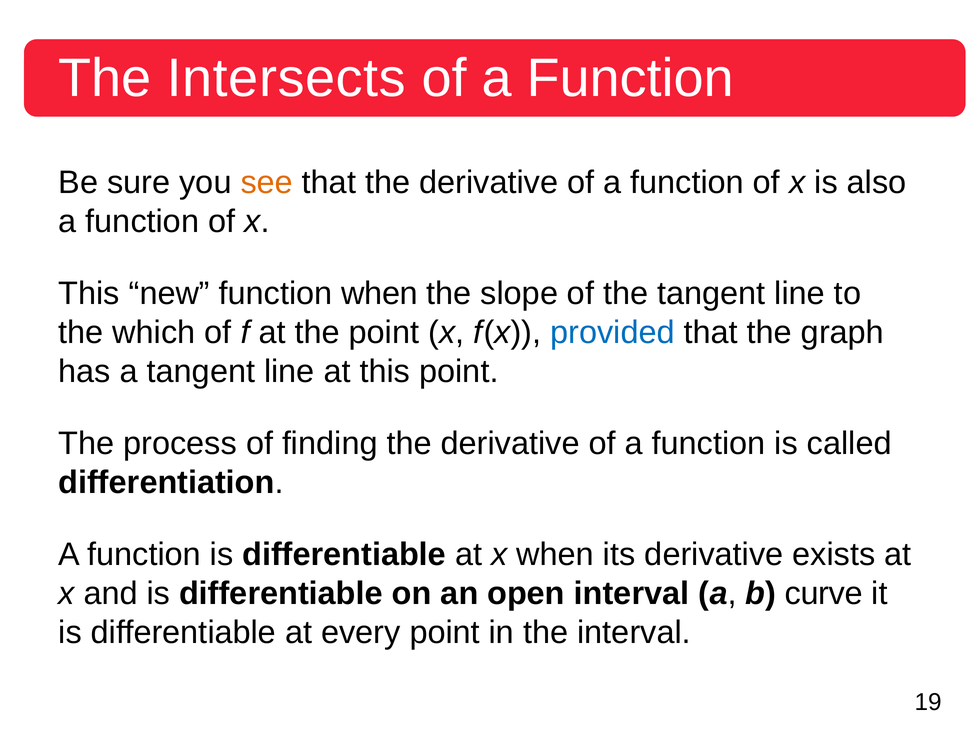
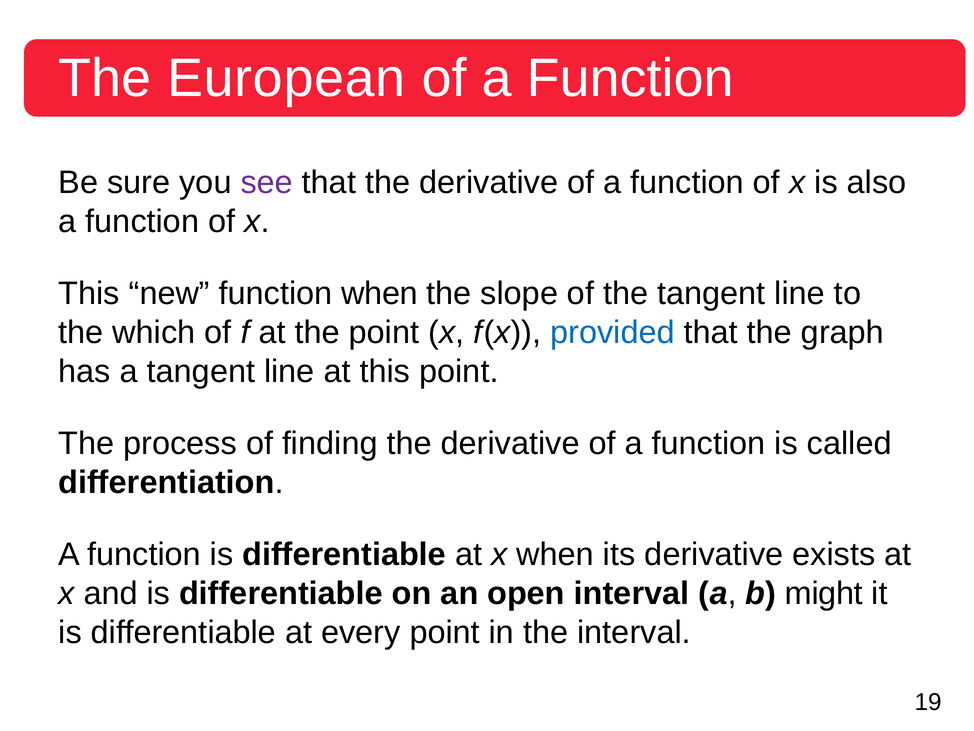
Intersects: Intersects -> European
see colour: orange -> purple
curve: curve -> might
